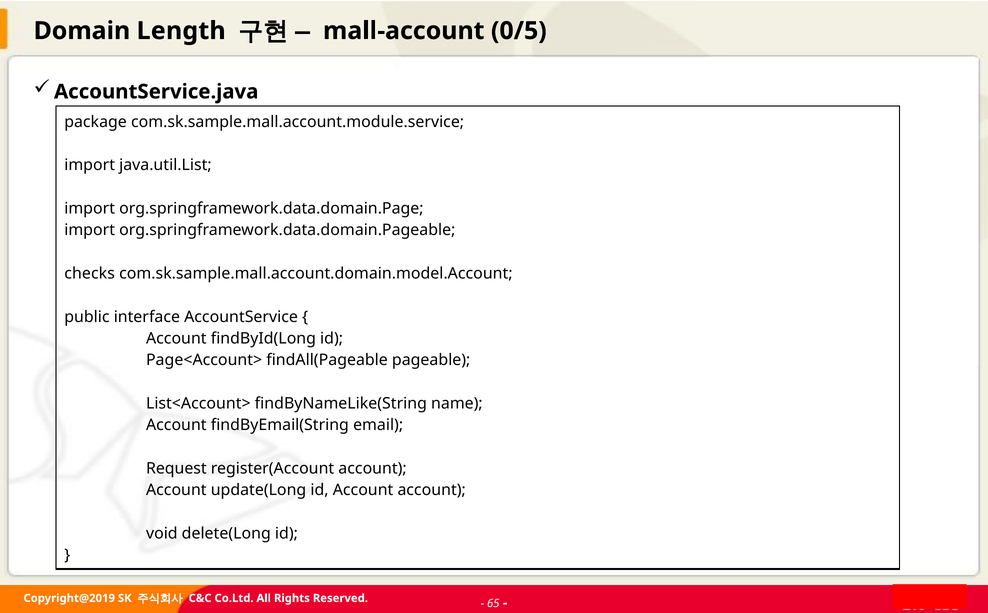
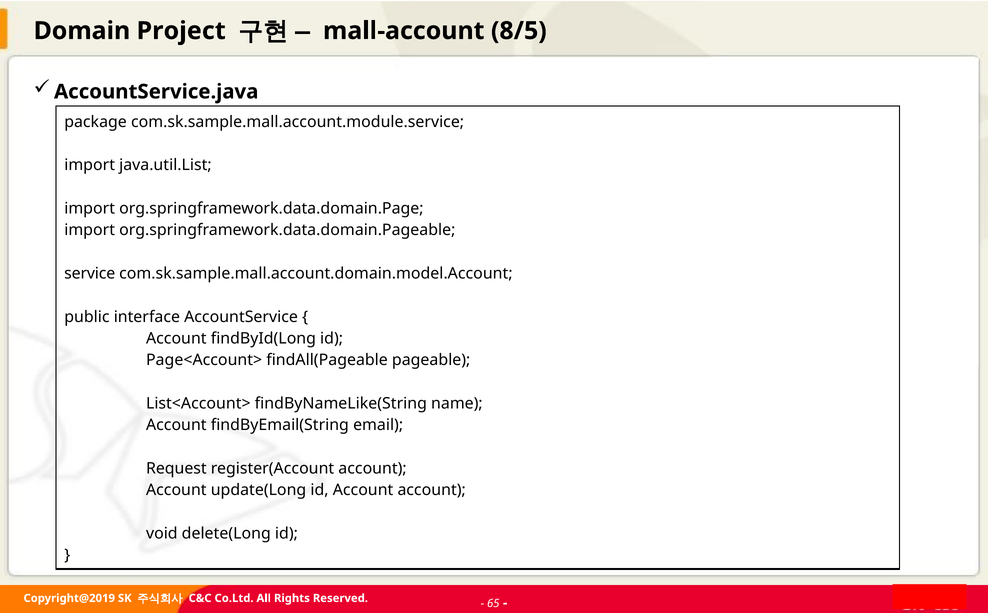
Length: Length -> Project
0/5: 0/5 -> 8/5
checks: checks -> service
